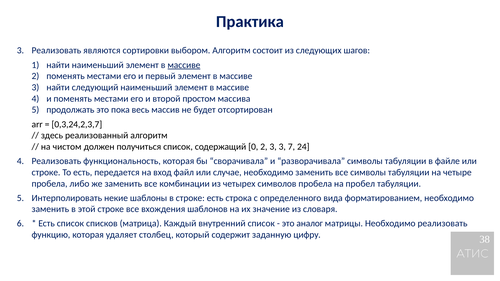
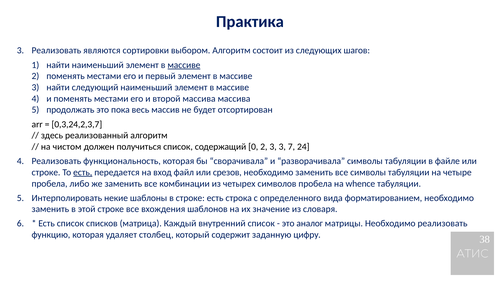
второй простом: простом -> массива
есть at (83, 172) underline: none -> present
случае: случае -> срезов
пробел: пробел -> whence
